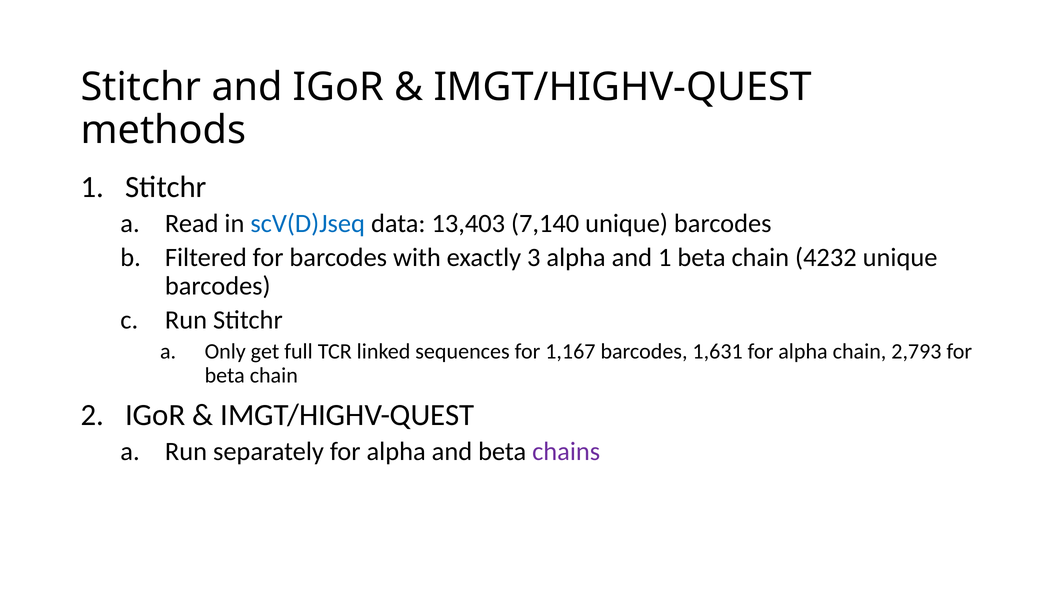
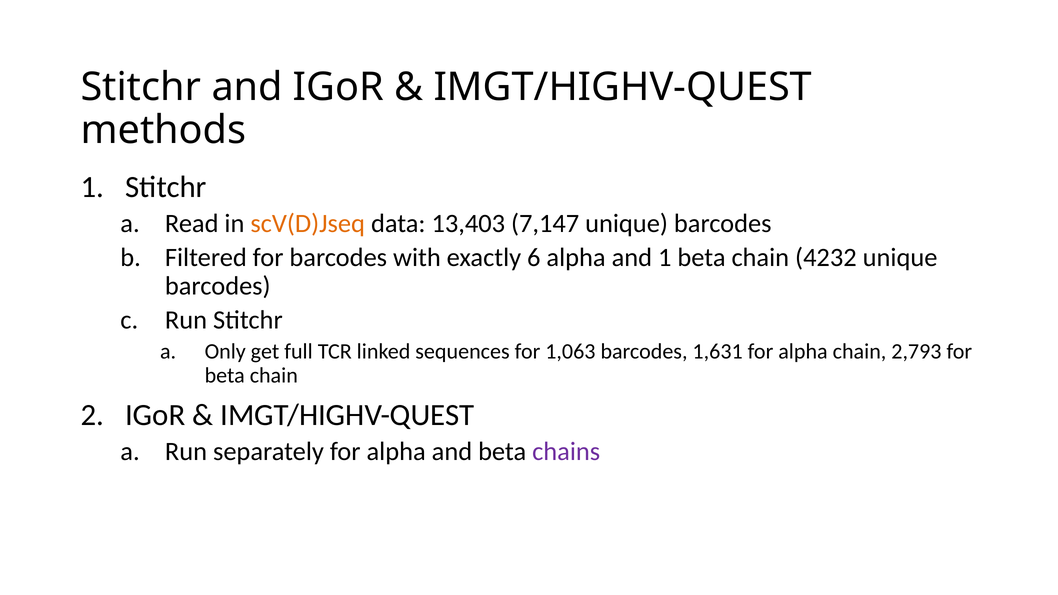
scV(D)Jseq colour: blue -> orange
7,140: 7,140 -> 7,147
3: 3 -> 6
1,167: 1,167 -> 1,063
